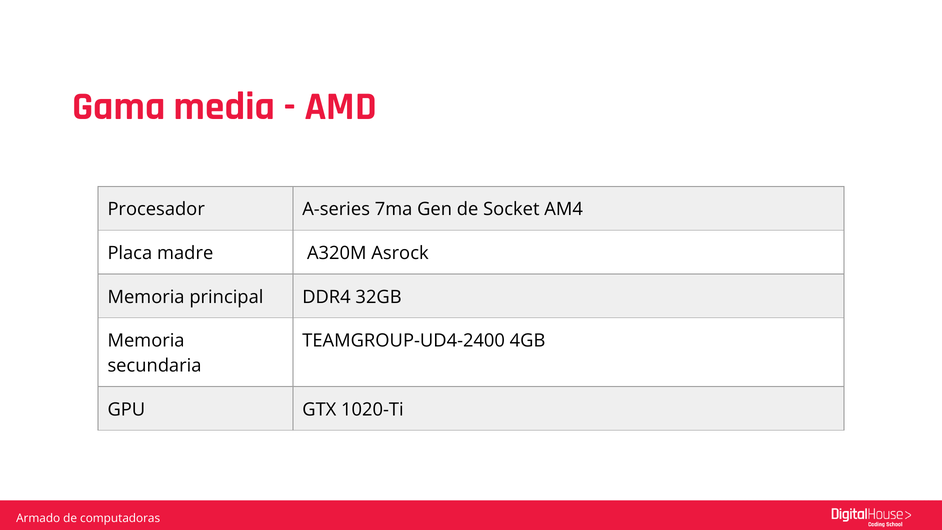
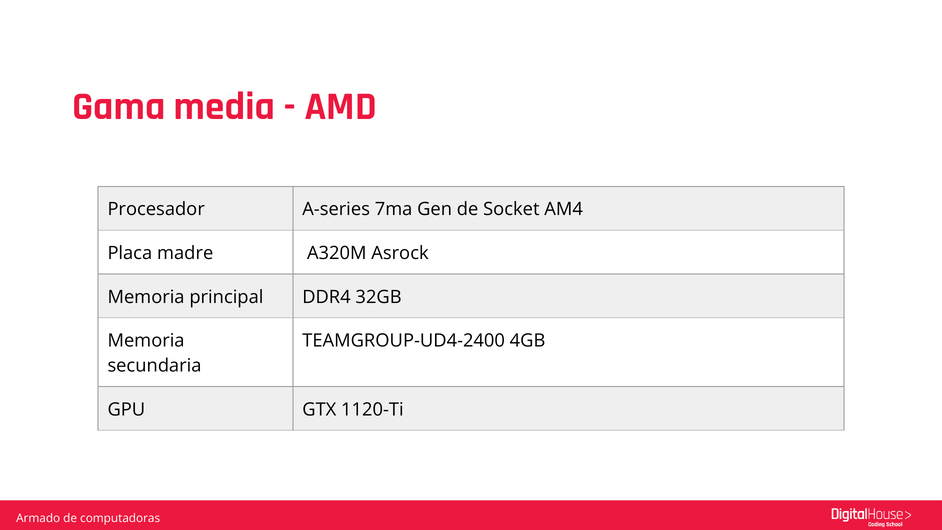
1020-Ti: 1020-Ti -> 1120-Ti
